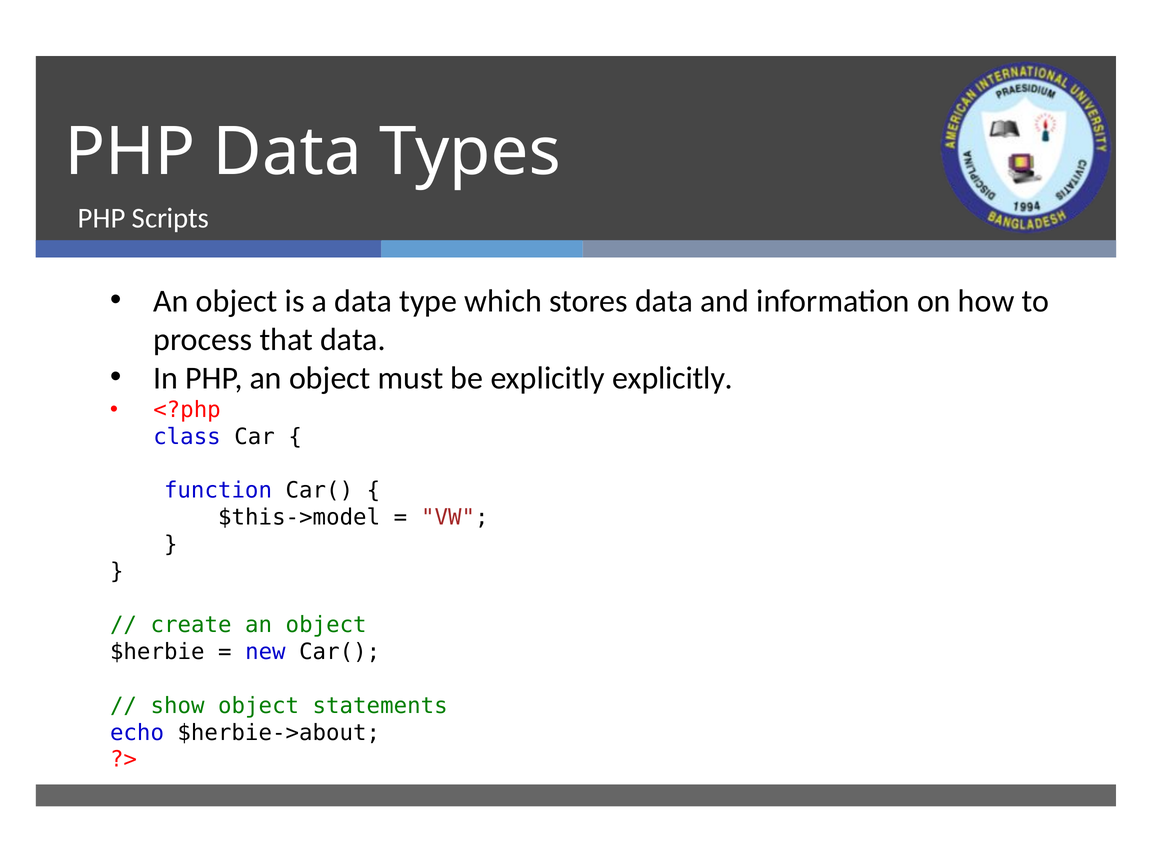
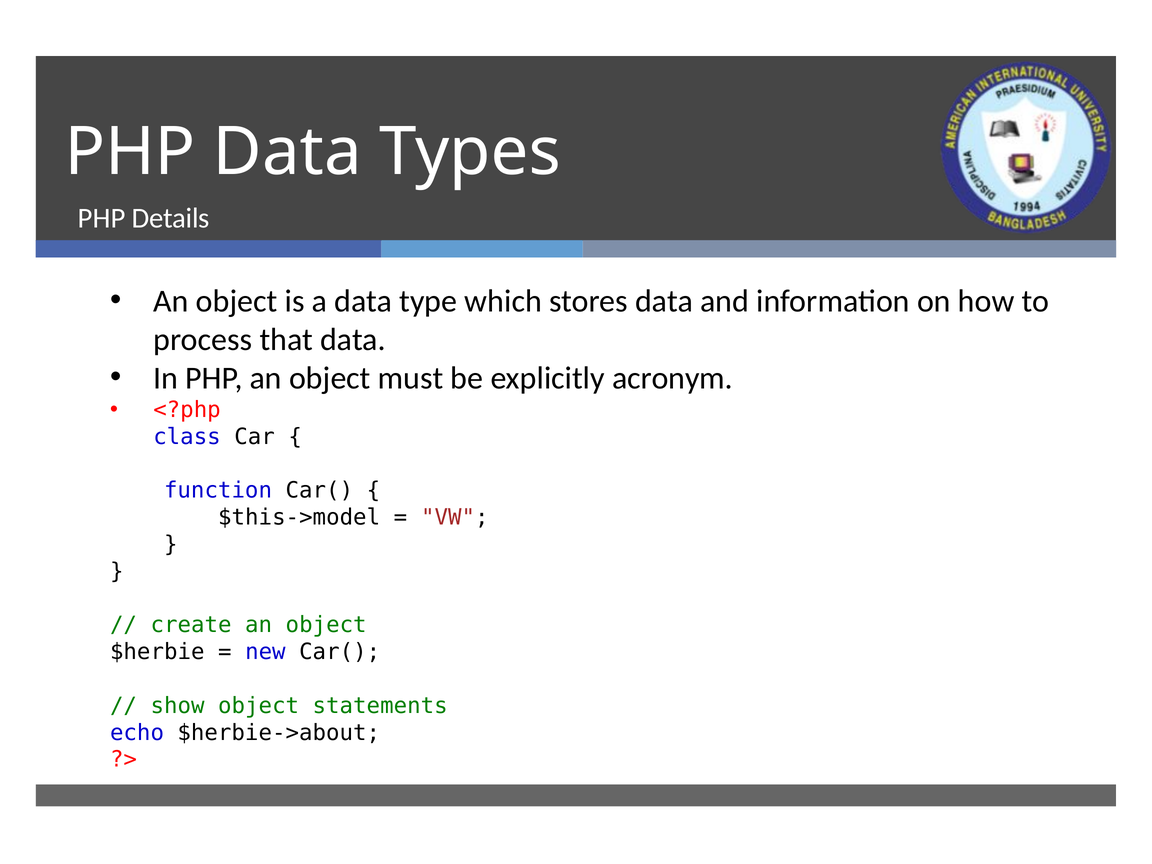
Scripts: Scripts -> Details
explicitly explicitly: explicitly -> acronym
